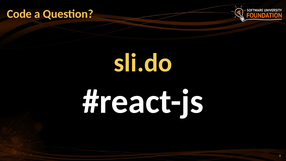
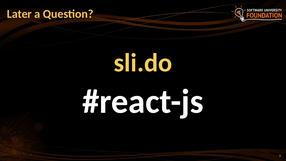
Code: Code -> Later
